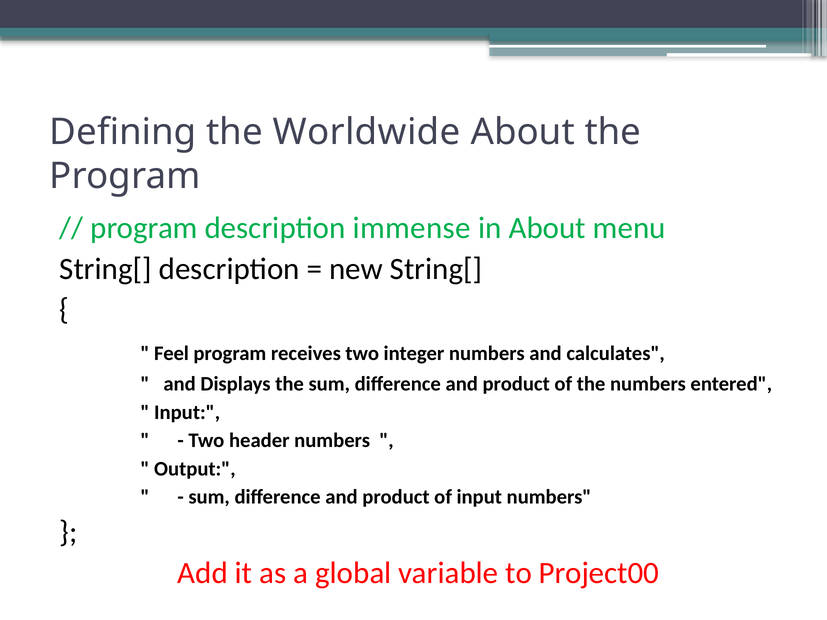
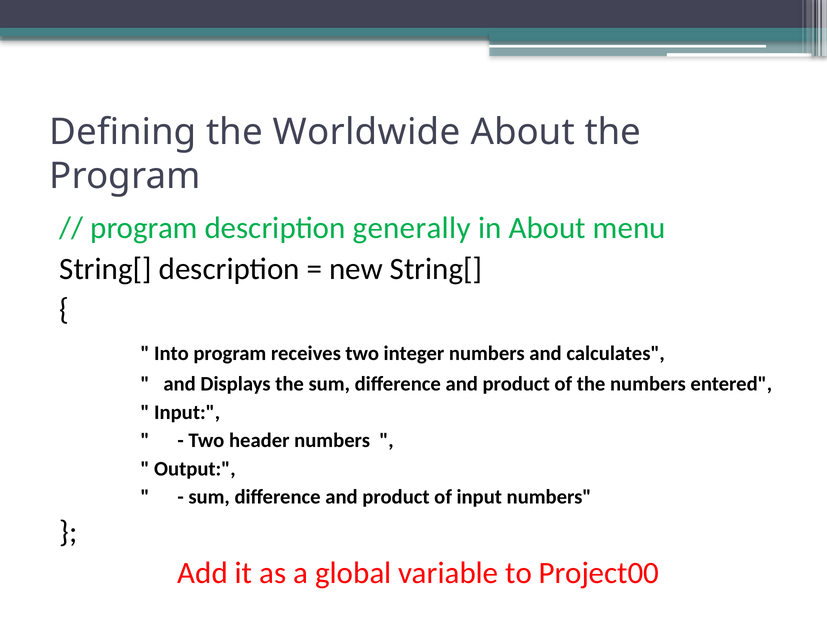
immense: immense -> generally
Feel: Feel -> Into
